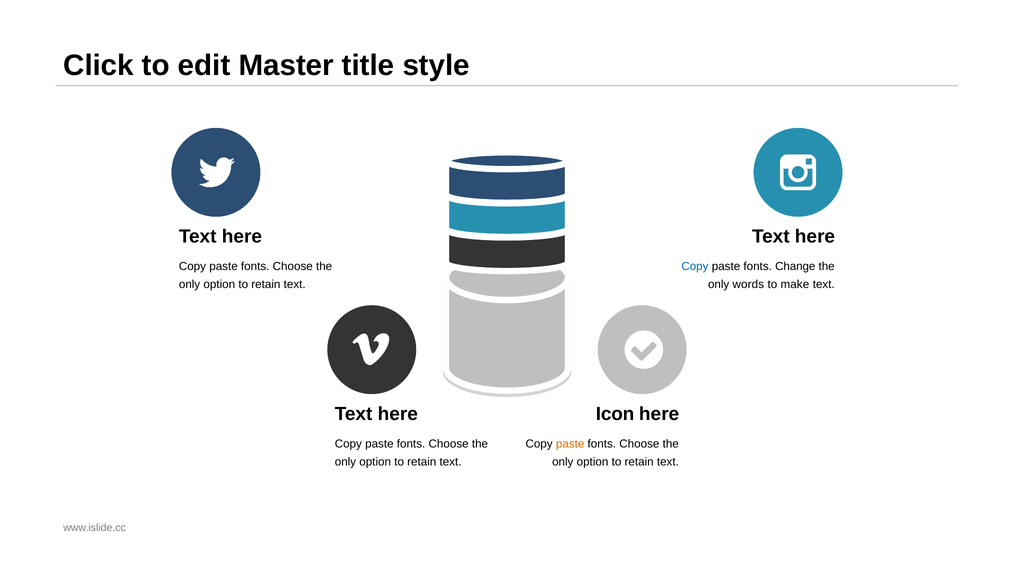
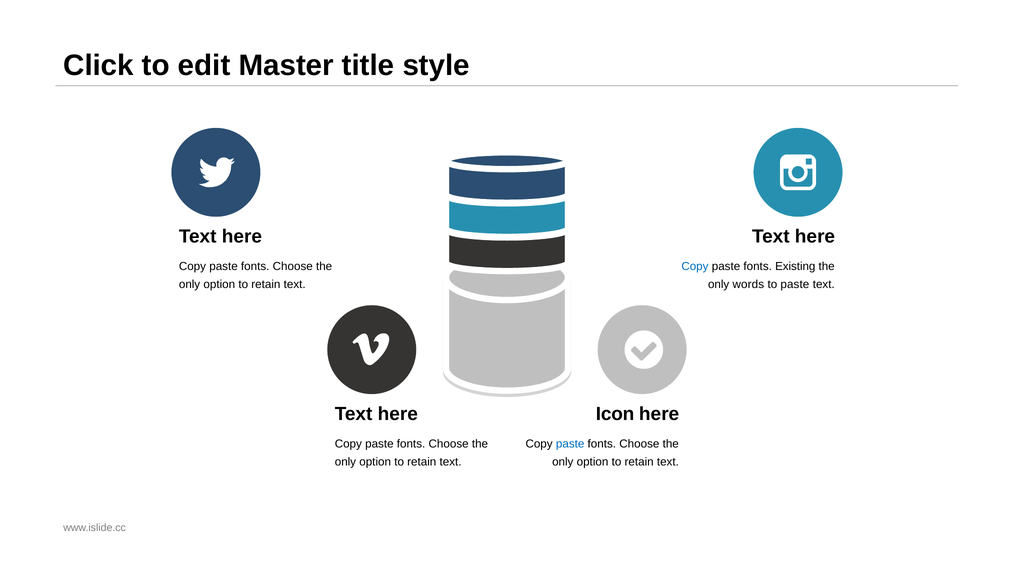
Change: Change -> Existing
to make: make -> paste
paste at (570, 444) colour: orange -> blue
